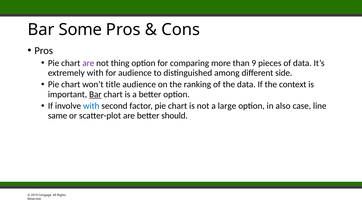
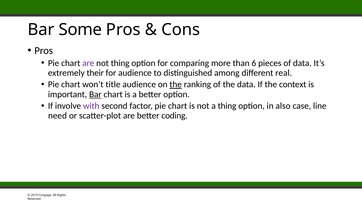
9: 9 -> 6
extremely with: with -> their
side: side -> real
the at (176, 84) underline: none -> present
with at (91, 106) colour: blue -> purple
a large: large -> thing
same: same -> need
should: should -> coding
